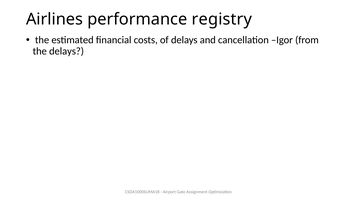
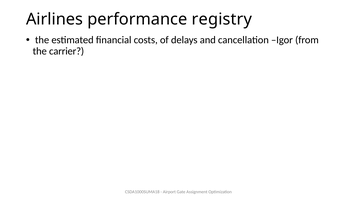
the delays: delays -> carrier
